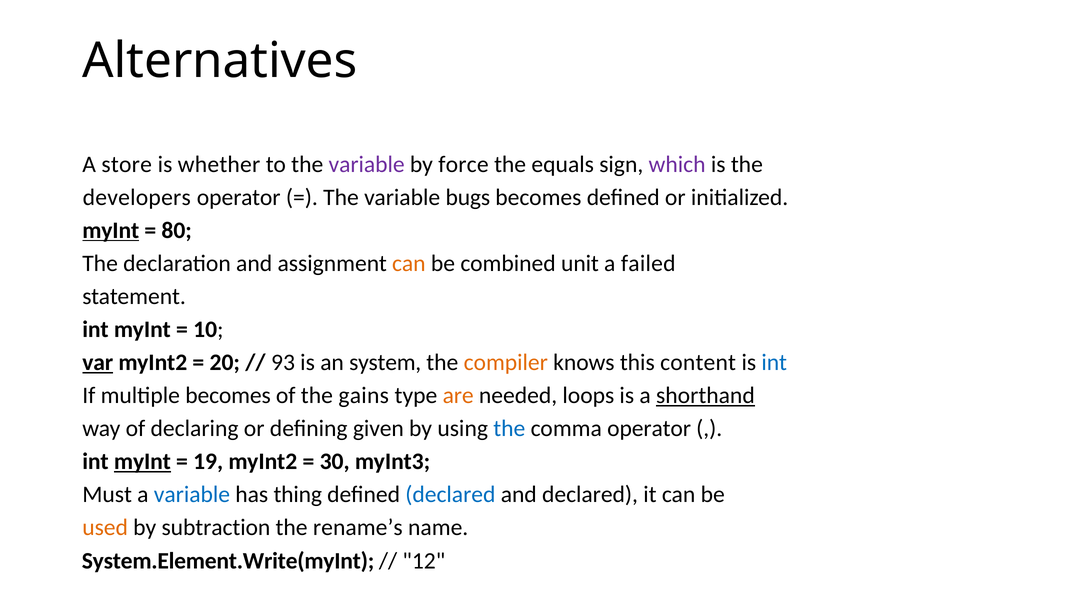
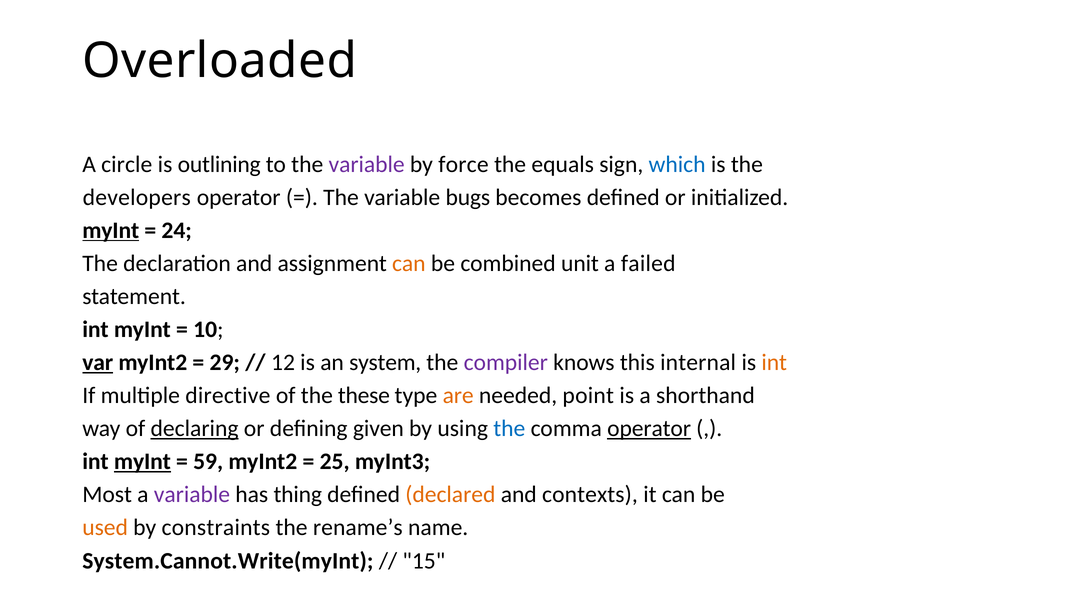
Alternatives: Alternatives -> Overloaded
store: store -> circle
whether: whether -> outlining
which colour: purple -> blue
80: 80 -> 24
20: 20 -> 29
93: 93 -> 12
compiler colour: orange -> purple
content: content -> internal
int at (774, 362) colour: blue -> orange
multiple becomes: becomes -> directive
gains: gains -> these
loops: loops -> point
shorthand underline: present -> none
declaring underline: none -> present
operator at (649, 429) underline: none -> present
19: 19 -> 59
30: 30 -> 25
Must: Must -> Most
variable at (192, 495) colour: blue -> purple
declared at (450, 495) colour: blue -> orange
and declared: declared -> contexts
subtraction: subtraction -> constraints
System.Element.Write(myInt: System.Element.Write(myInt -> System.Cannot.Write(myInt
12: 12 -> 15
